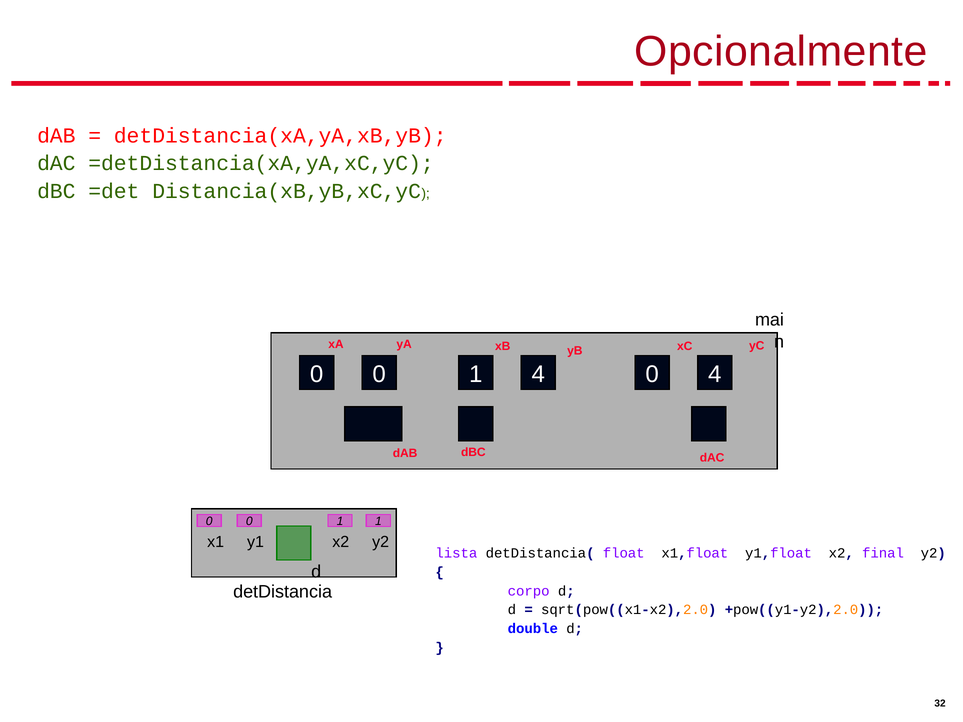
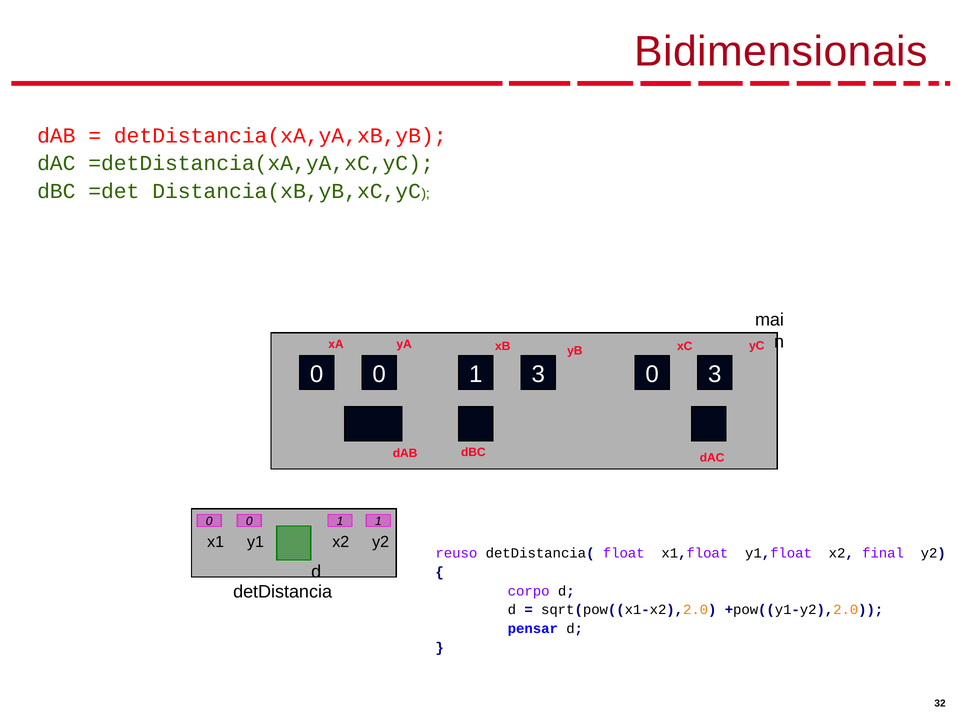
Opcionalmente: Opcionalmente -> Bidimensionais
1 4: 4 -> 3
0 4: 4 -> 3
lista: lista -> reuso
double: double -> pensar
